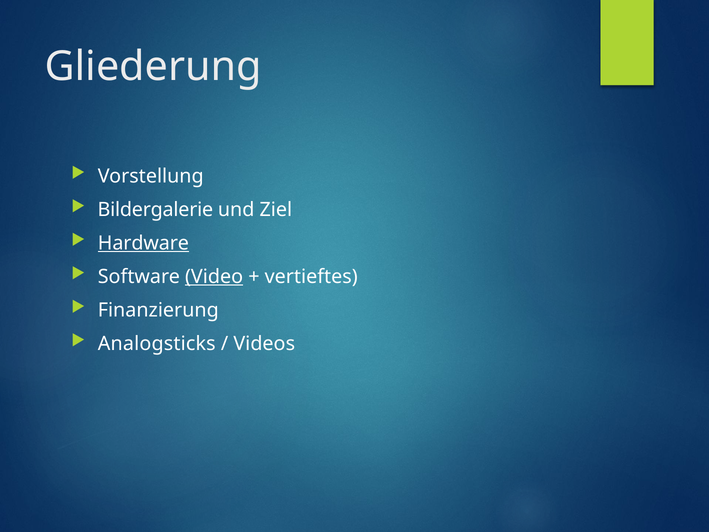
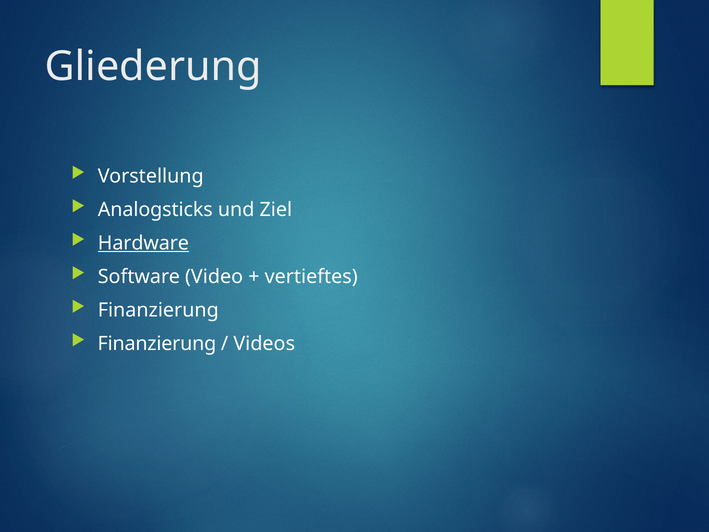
Bildergalerie: Bildergalerie -> Analogsticks
Video underline: present -> none
Analogsticks at (157, 343): Analogsticks -> Finanzierung
